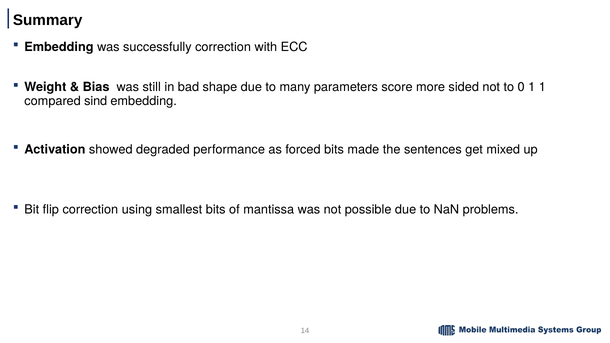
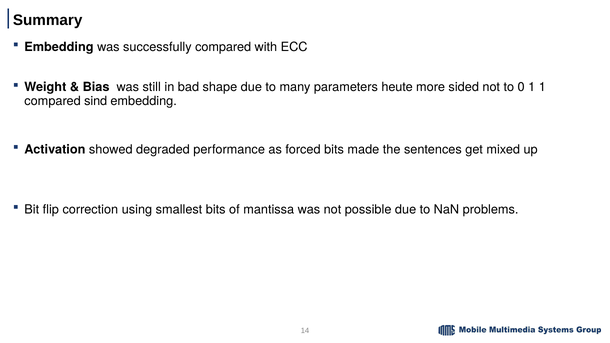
successfully correction: correction -> compared
score: score -> heute
